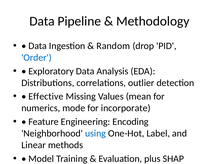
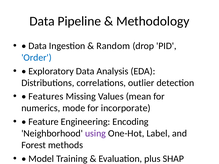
Effective: Effective -> Features
using colour: blue -> purple
Linear: Linear -> Forest
